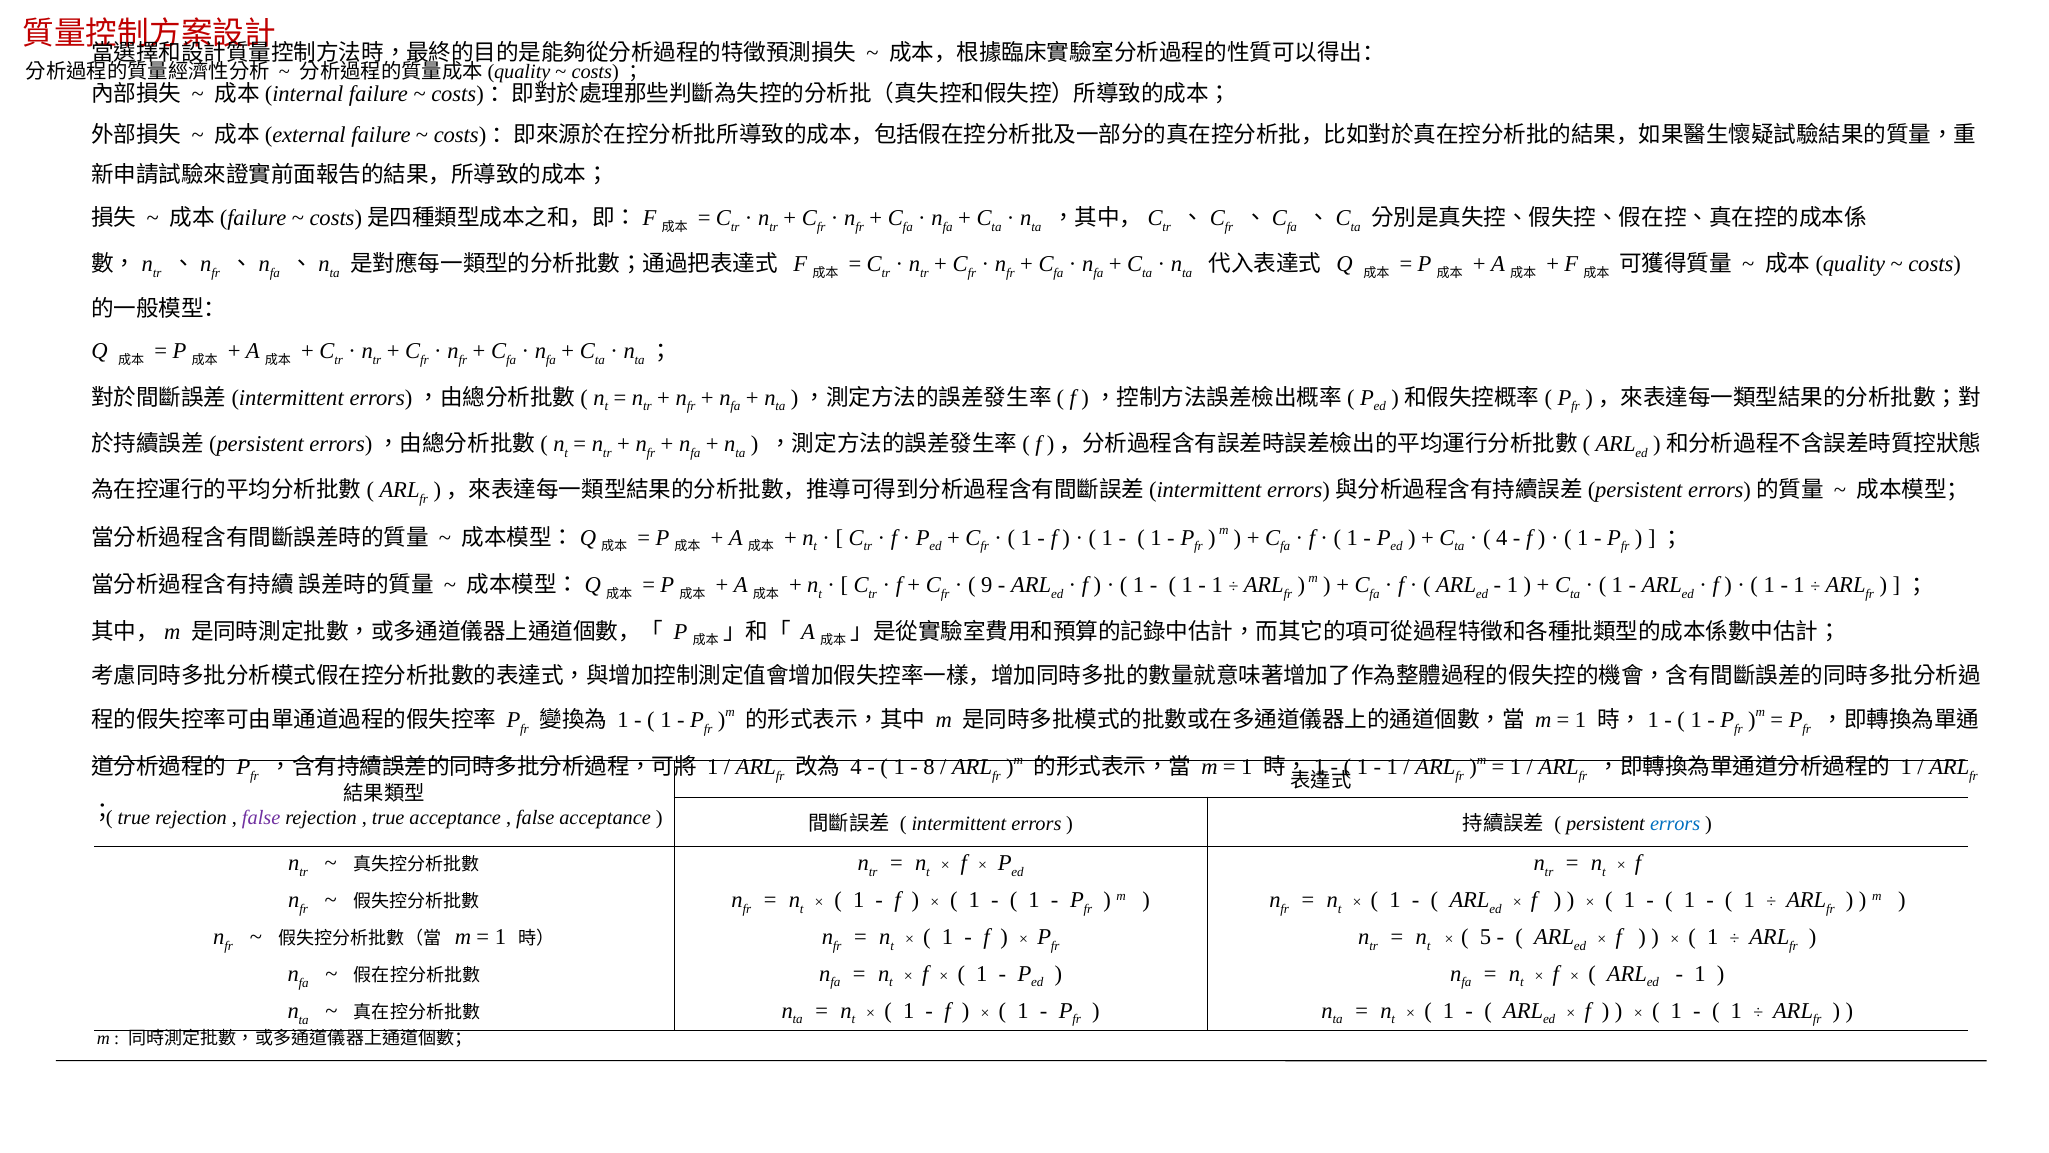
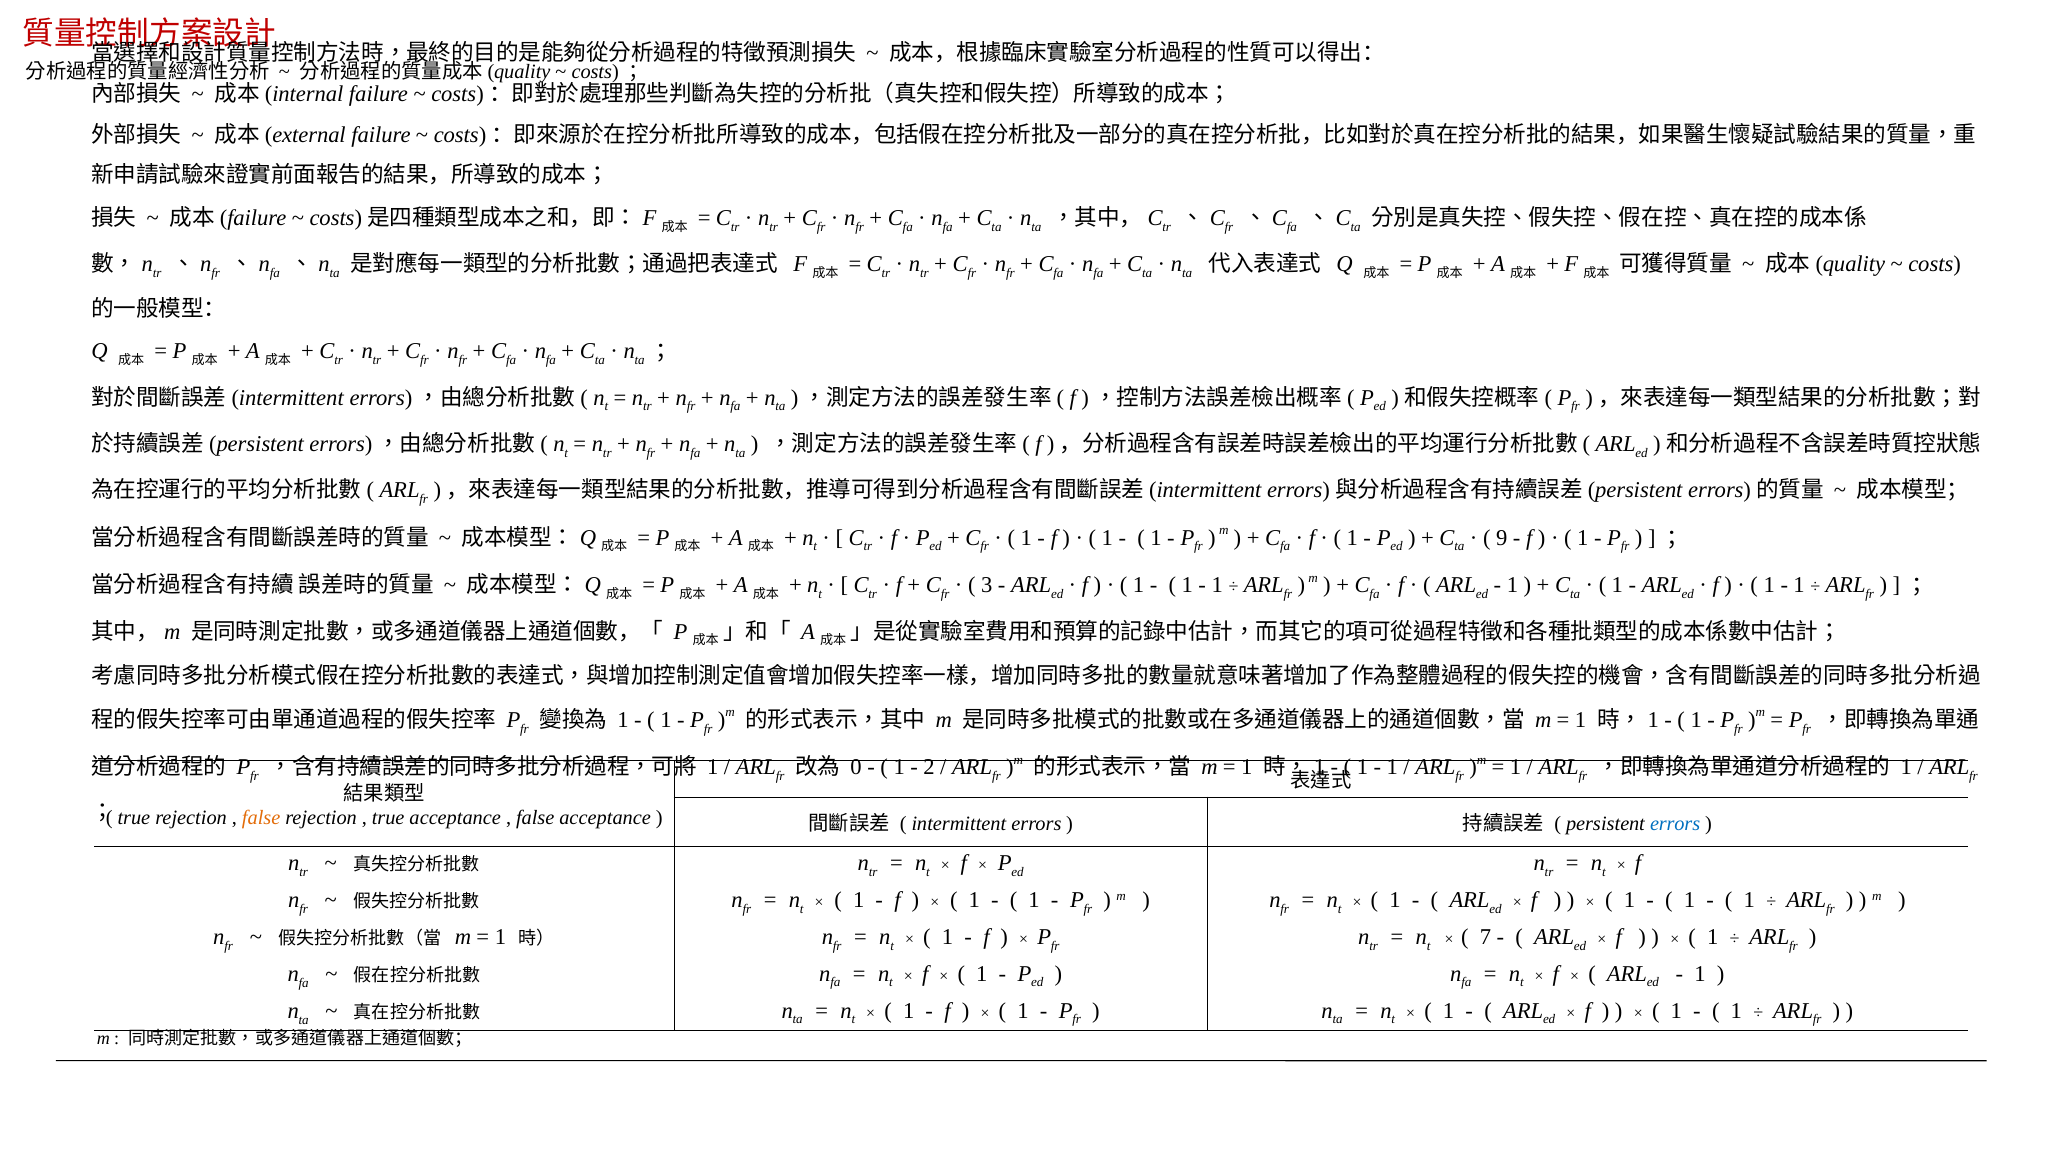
4 at (1502, 537): 4 -> 9
9: 9 -> 3
4 at (856, 767): 4 -> 0
8: 8 -> 2
false at (261, 818) colour: purple -> orange
5: 5 -> 7
